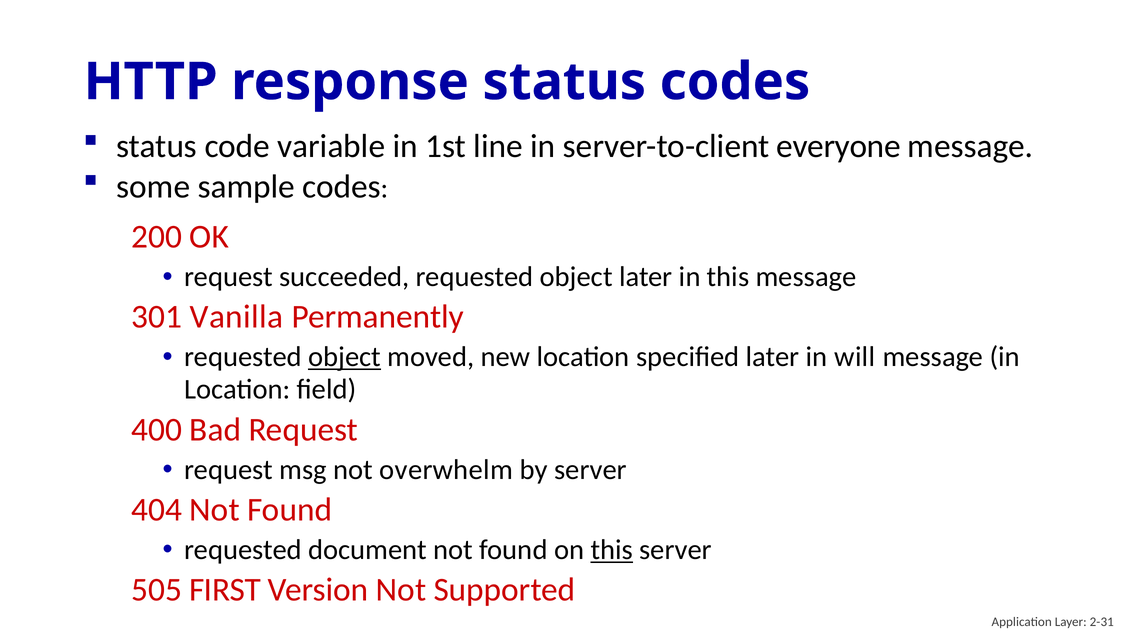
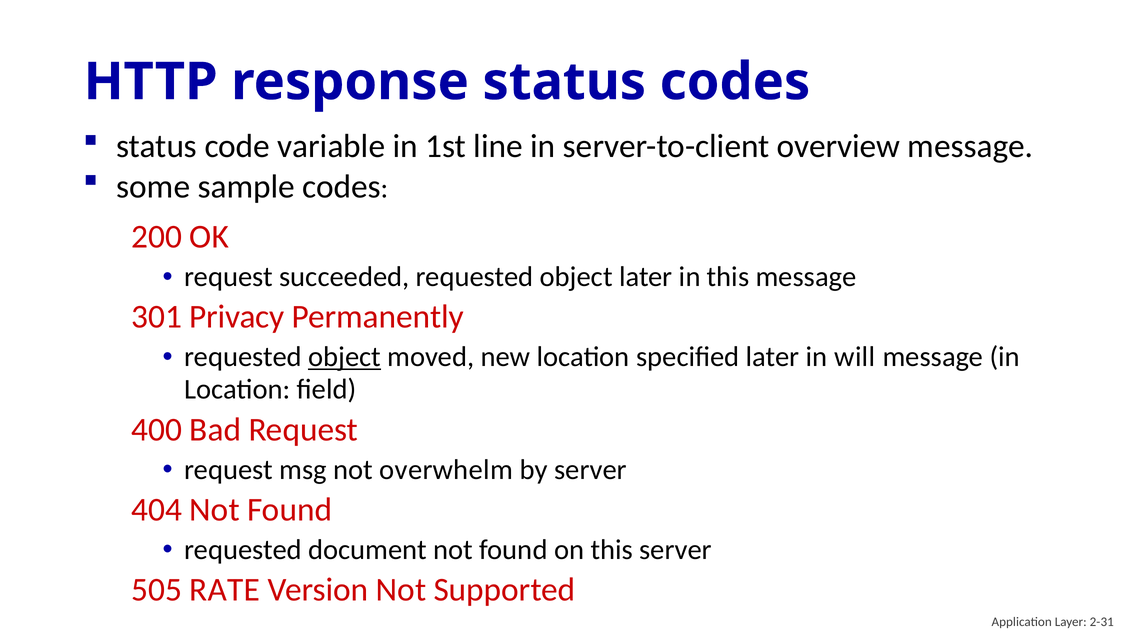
everyone: everyone -> overview
Vanilla: Vanilla -> Privacy
this at (612, 550) underline: present -> none
FIRST: FIRST -> RATE
